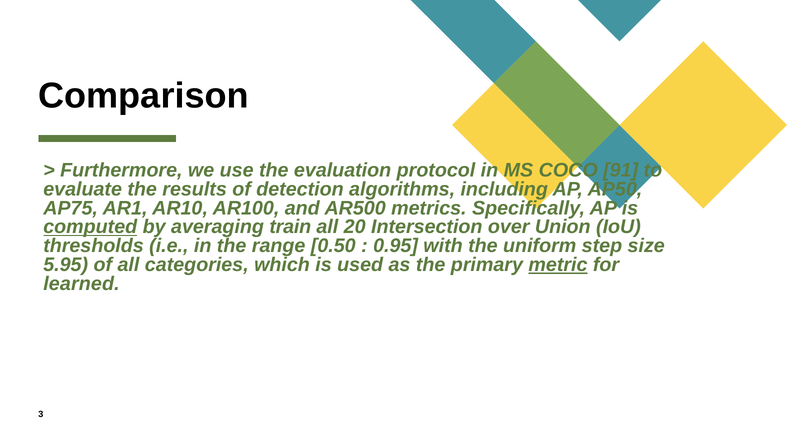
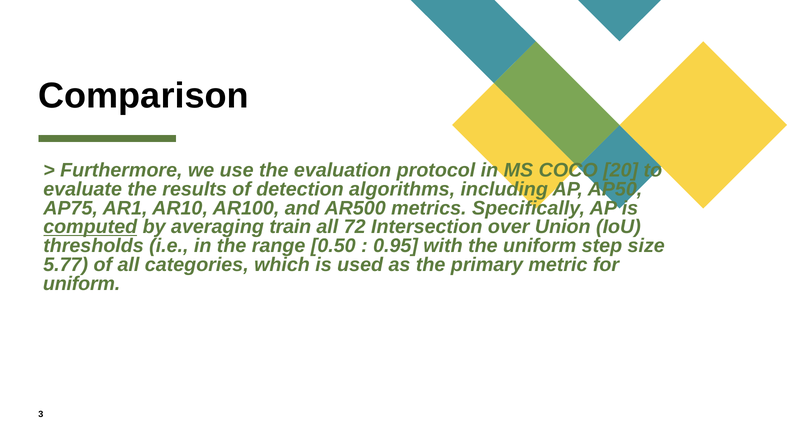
91: 91 -> 20
20: 20 -> 72
5.95: 5.95 -> 5.77
metric underline: present -> none
learned at (81, 284): learned -> uniform
